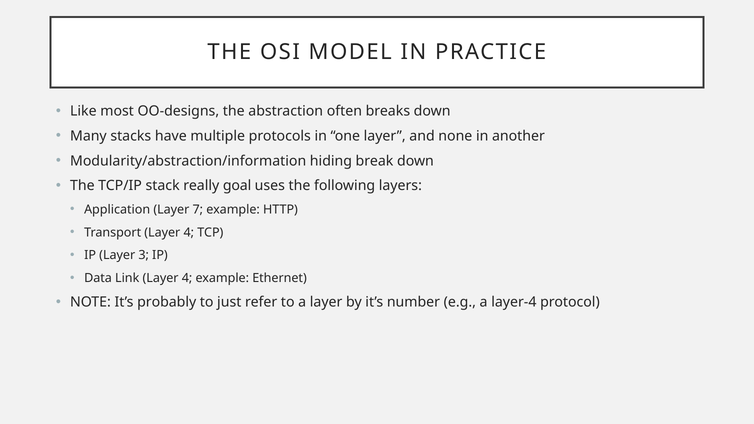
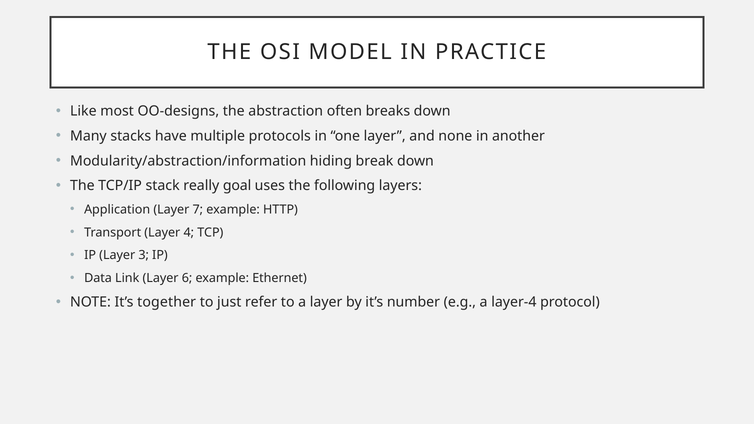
Link Layer 4: 4 -> 6
probably: probably -> together
